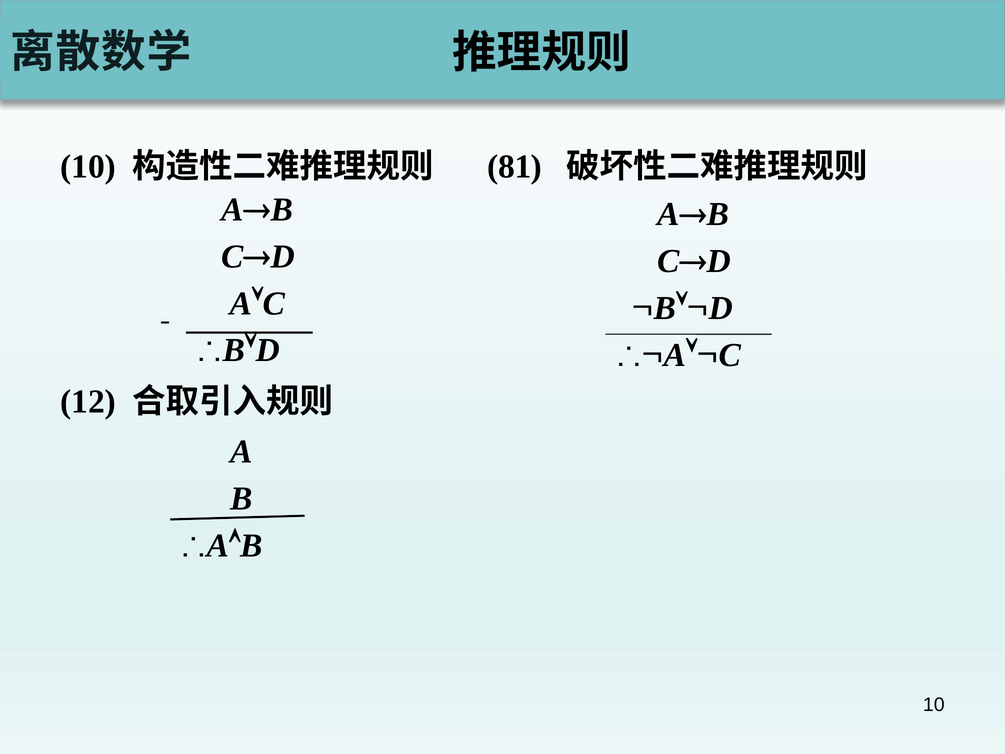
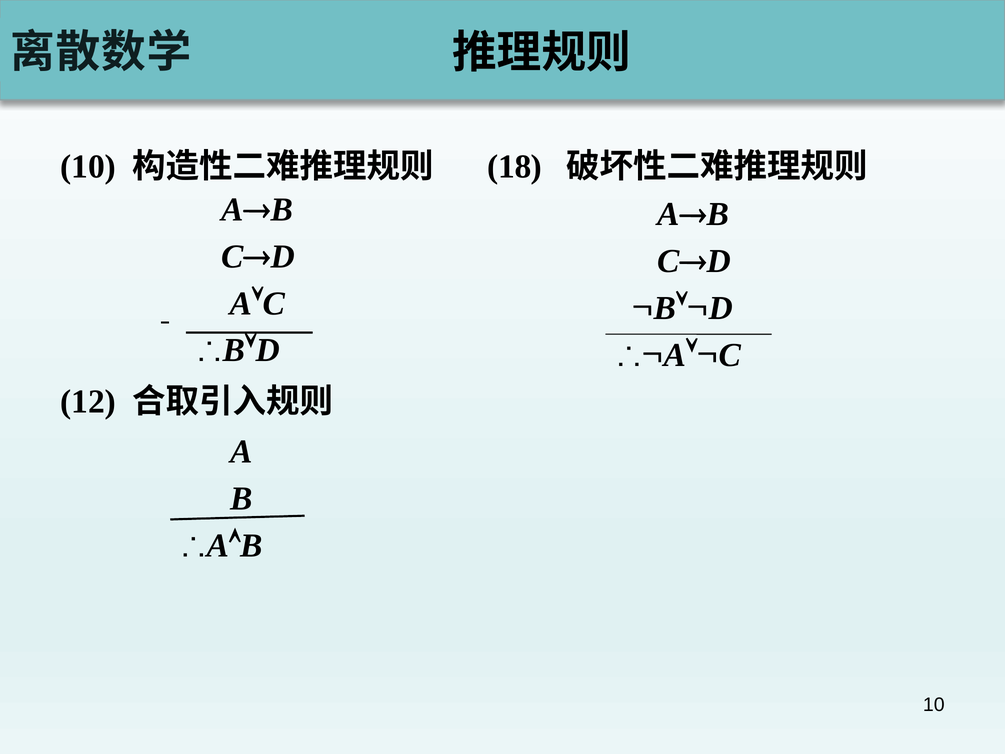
81: 81 -> 18
